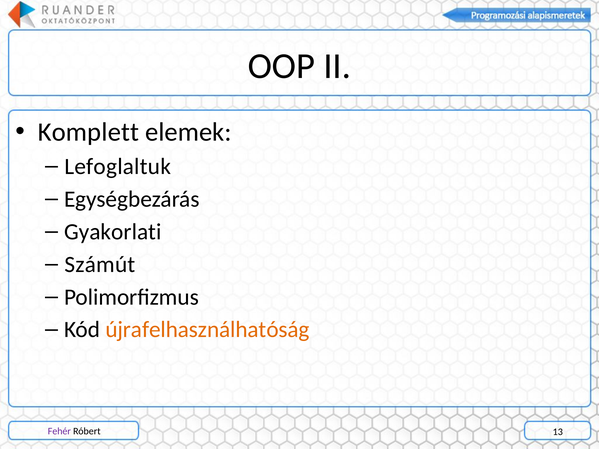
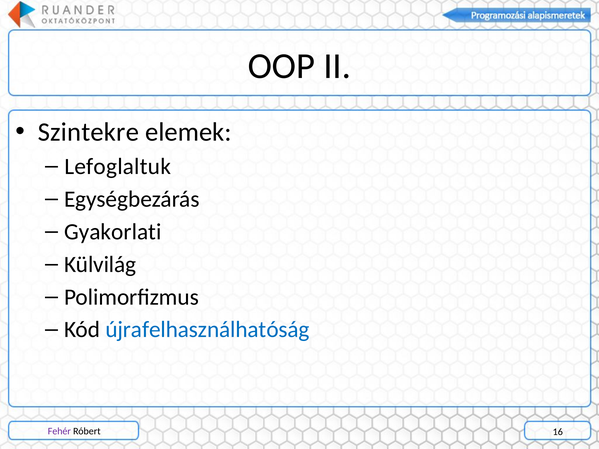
Komplett: Komplett -> Szintekre
Számút: Számút -> Külvilág
újrafelhasználhatóság colour: orange -> blue
13: 13 -> 16
